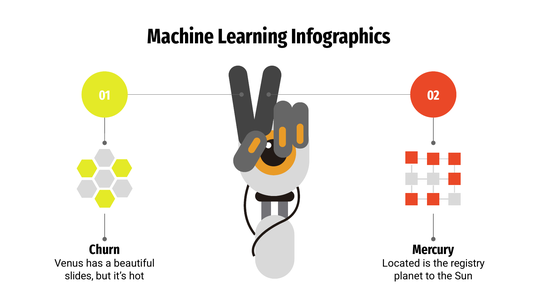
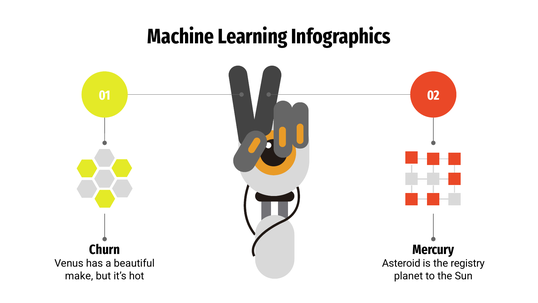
Located: Located -> Asteroid
slides: slides -> make
